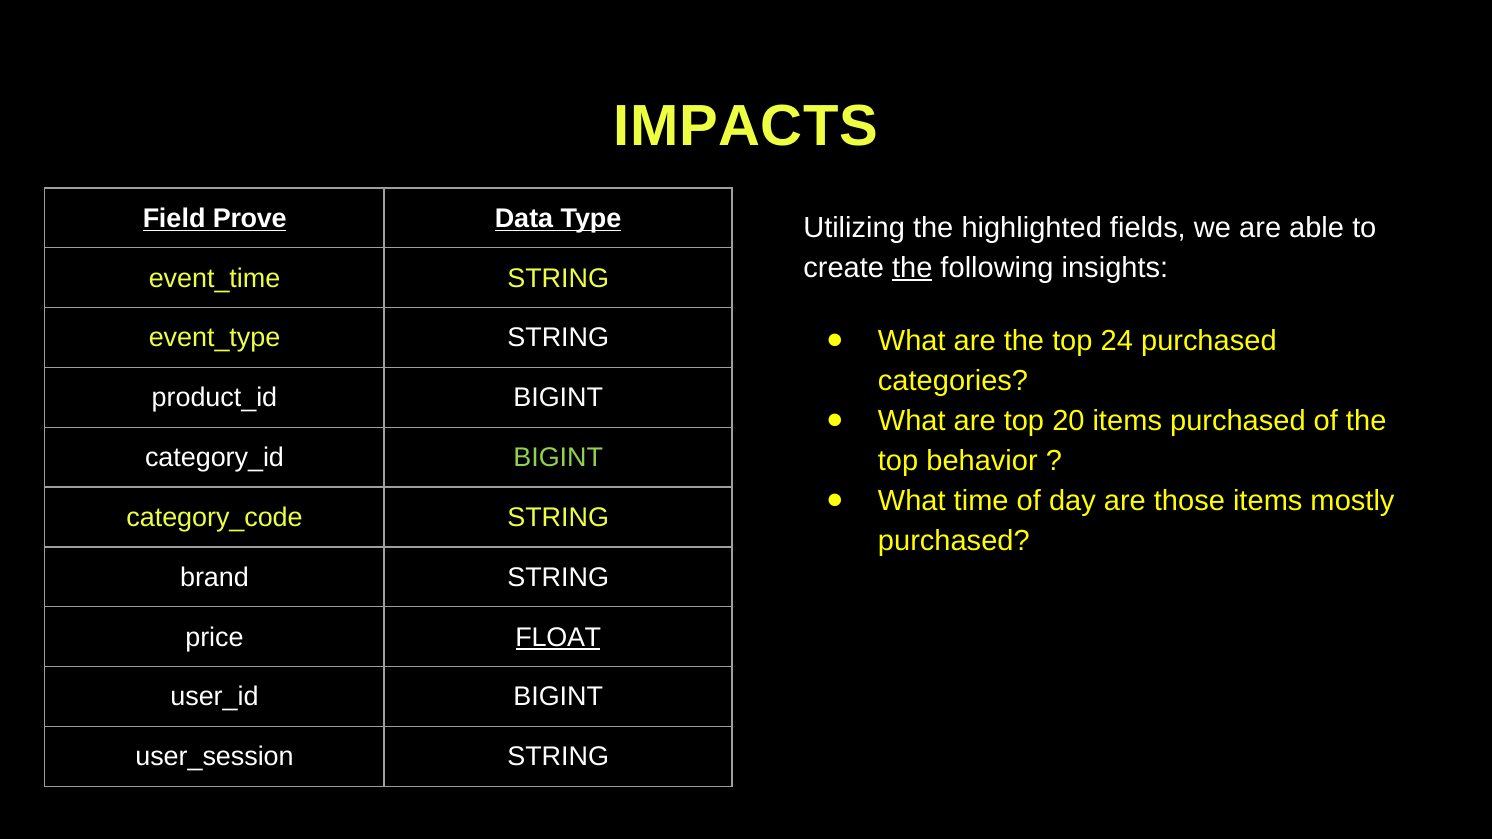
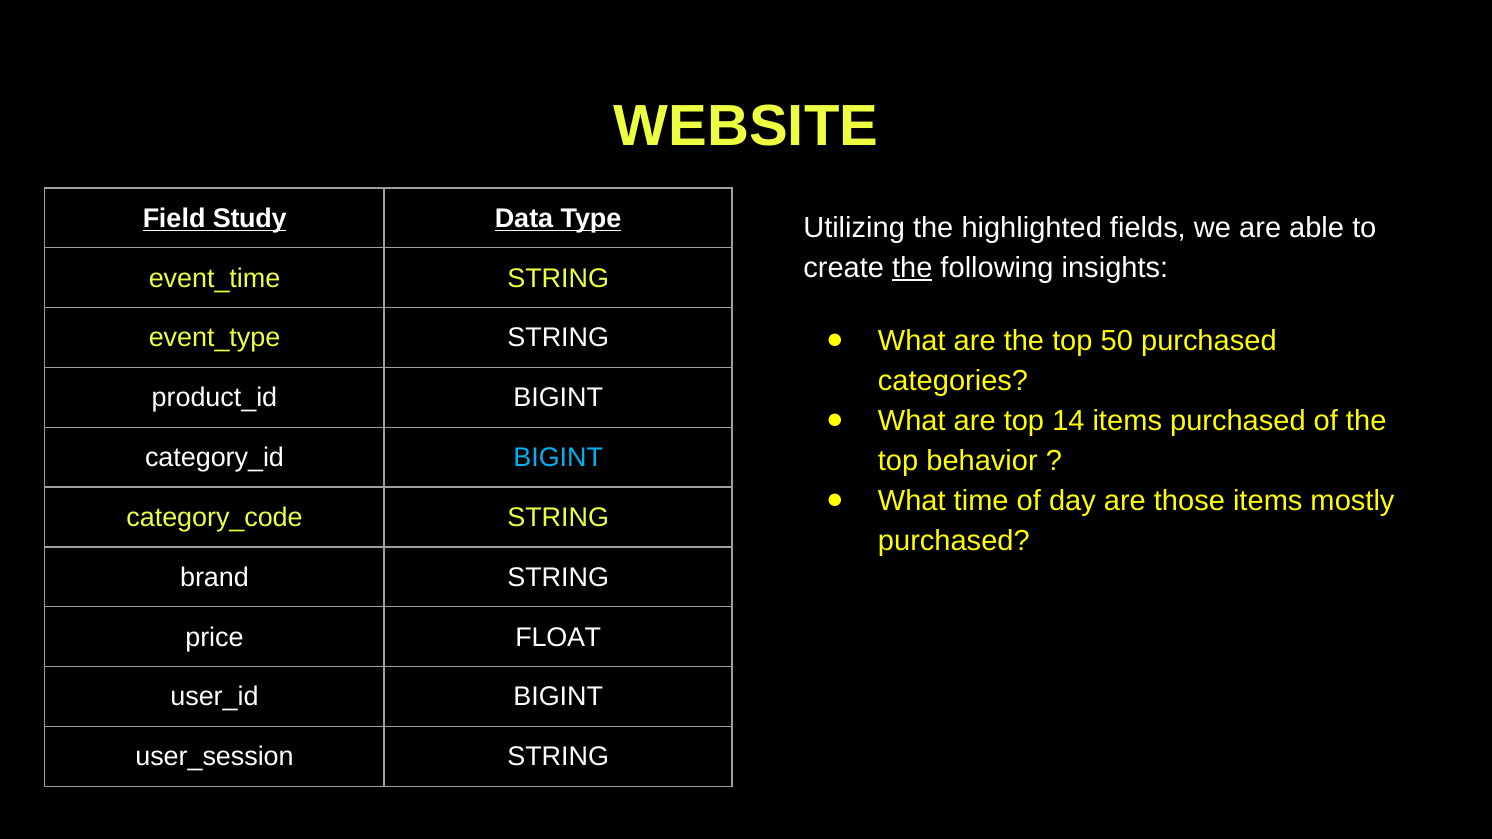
IMPACTS: IMPACTS -> WEBSITE
Prove: Prove -> Study
24: 24 -> 50
20: 20 -> 14
BIGINT at (558, 458) colour: light green -> light blue
FLOAT underline: present -> none
